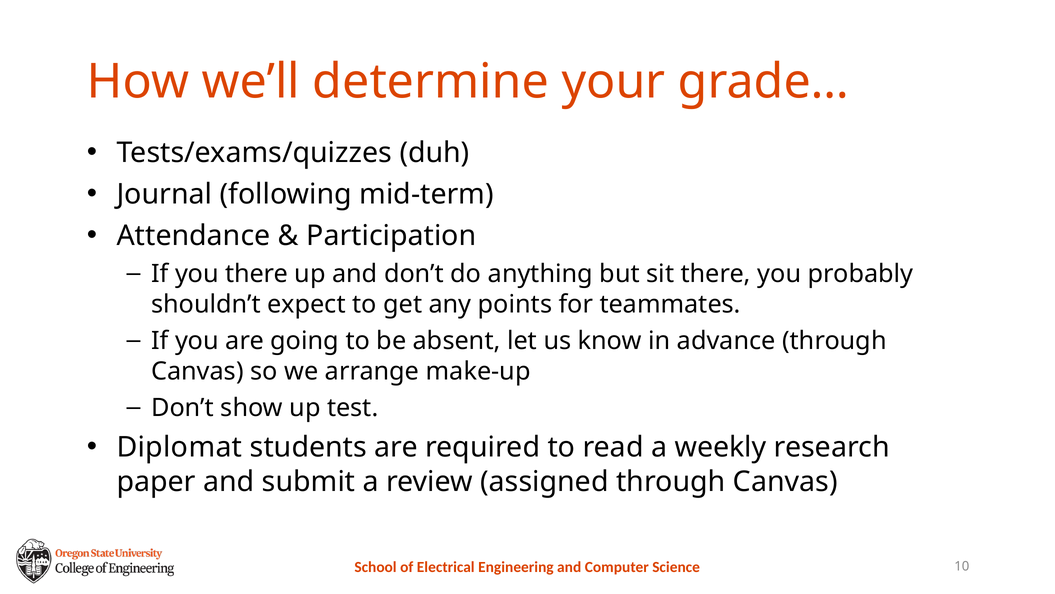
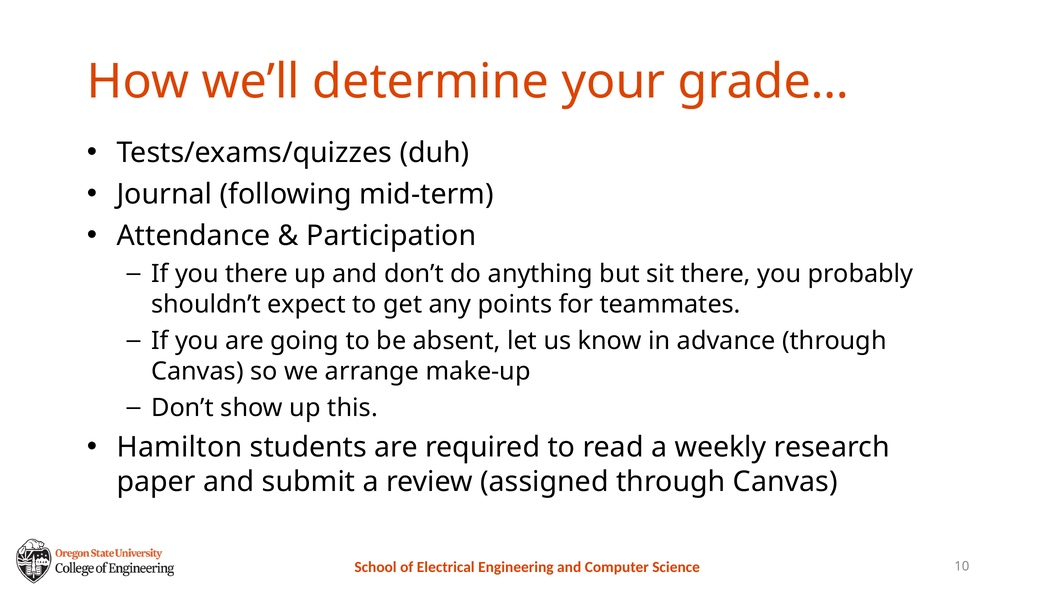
test: test -> this
Diplomat: Diplomat -> Hamilton
